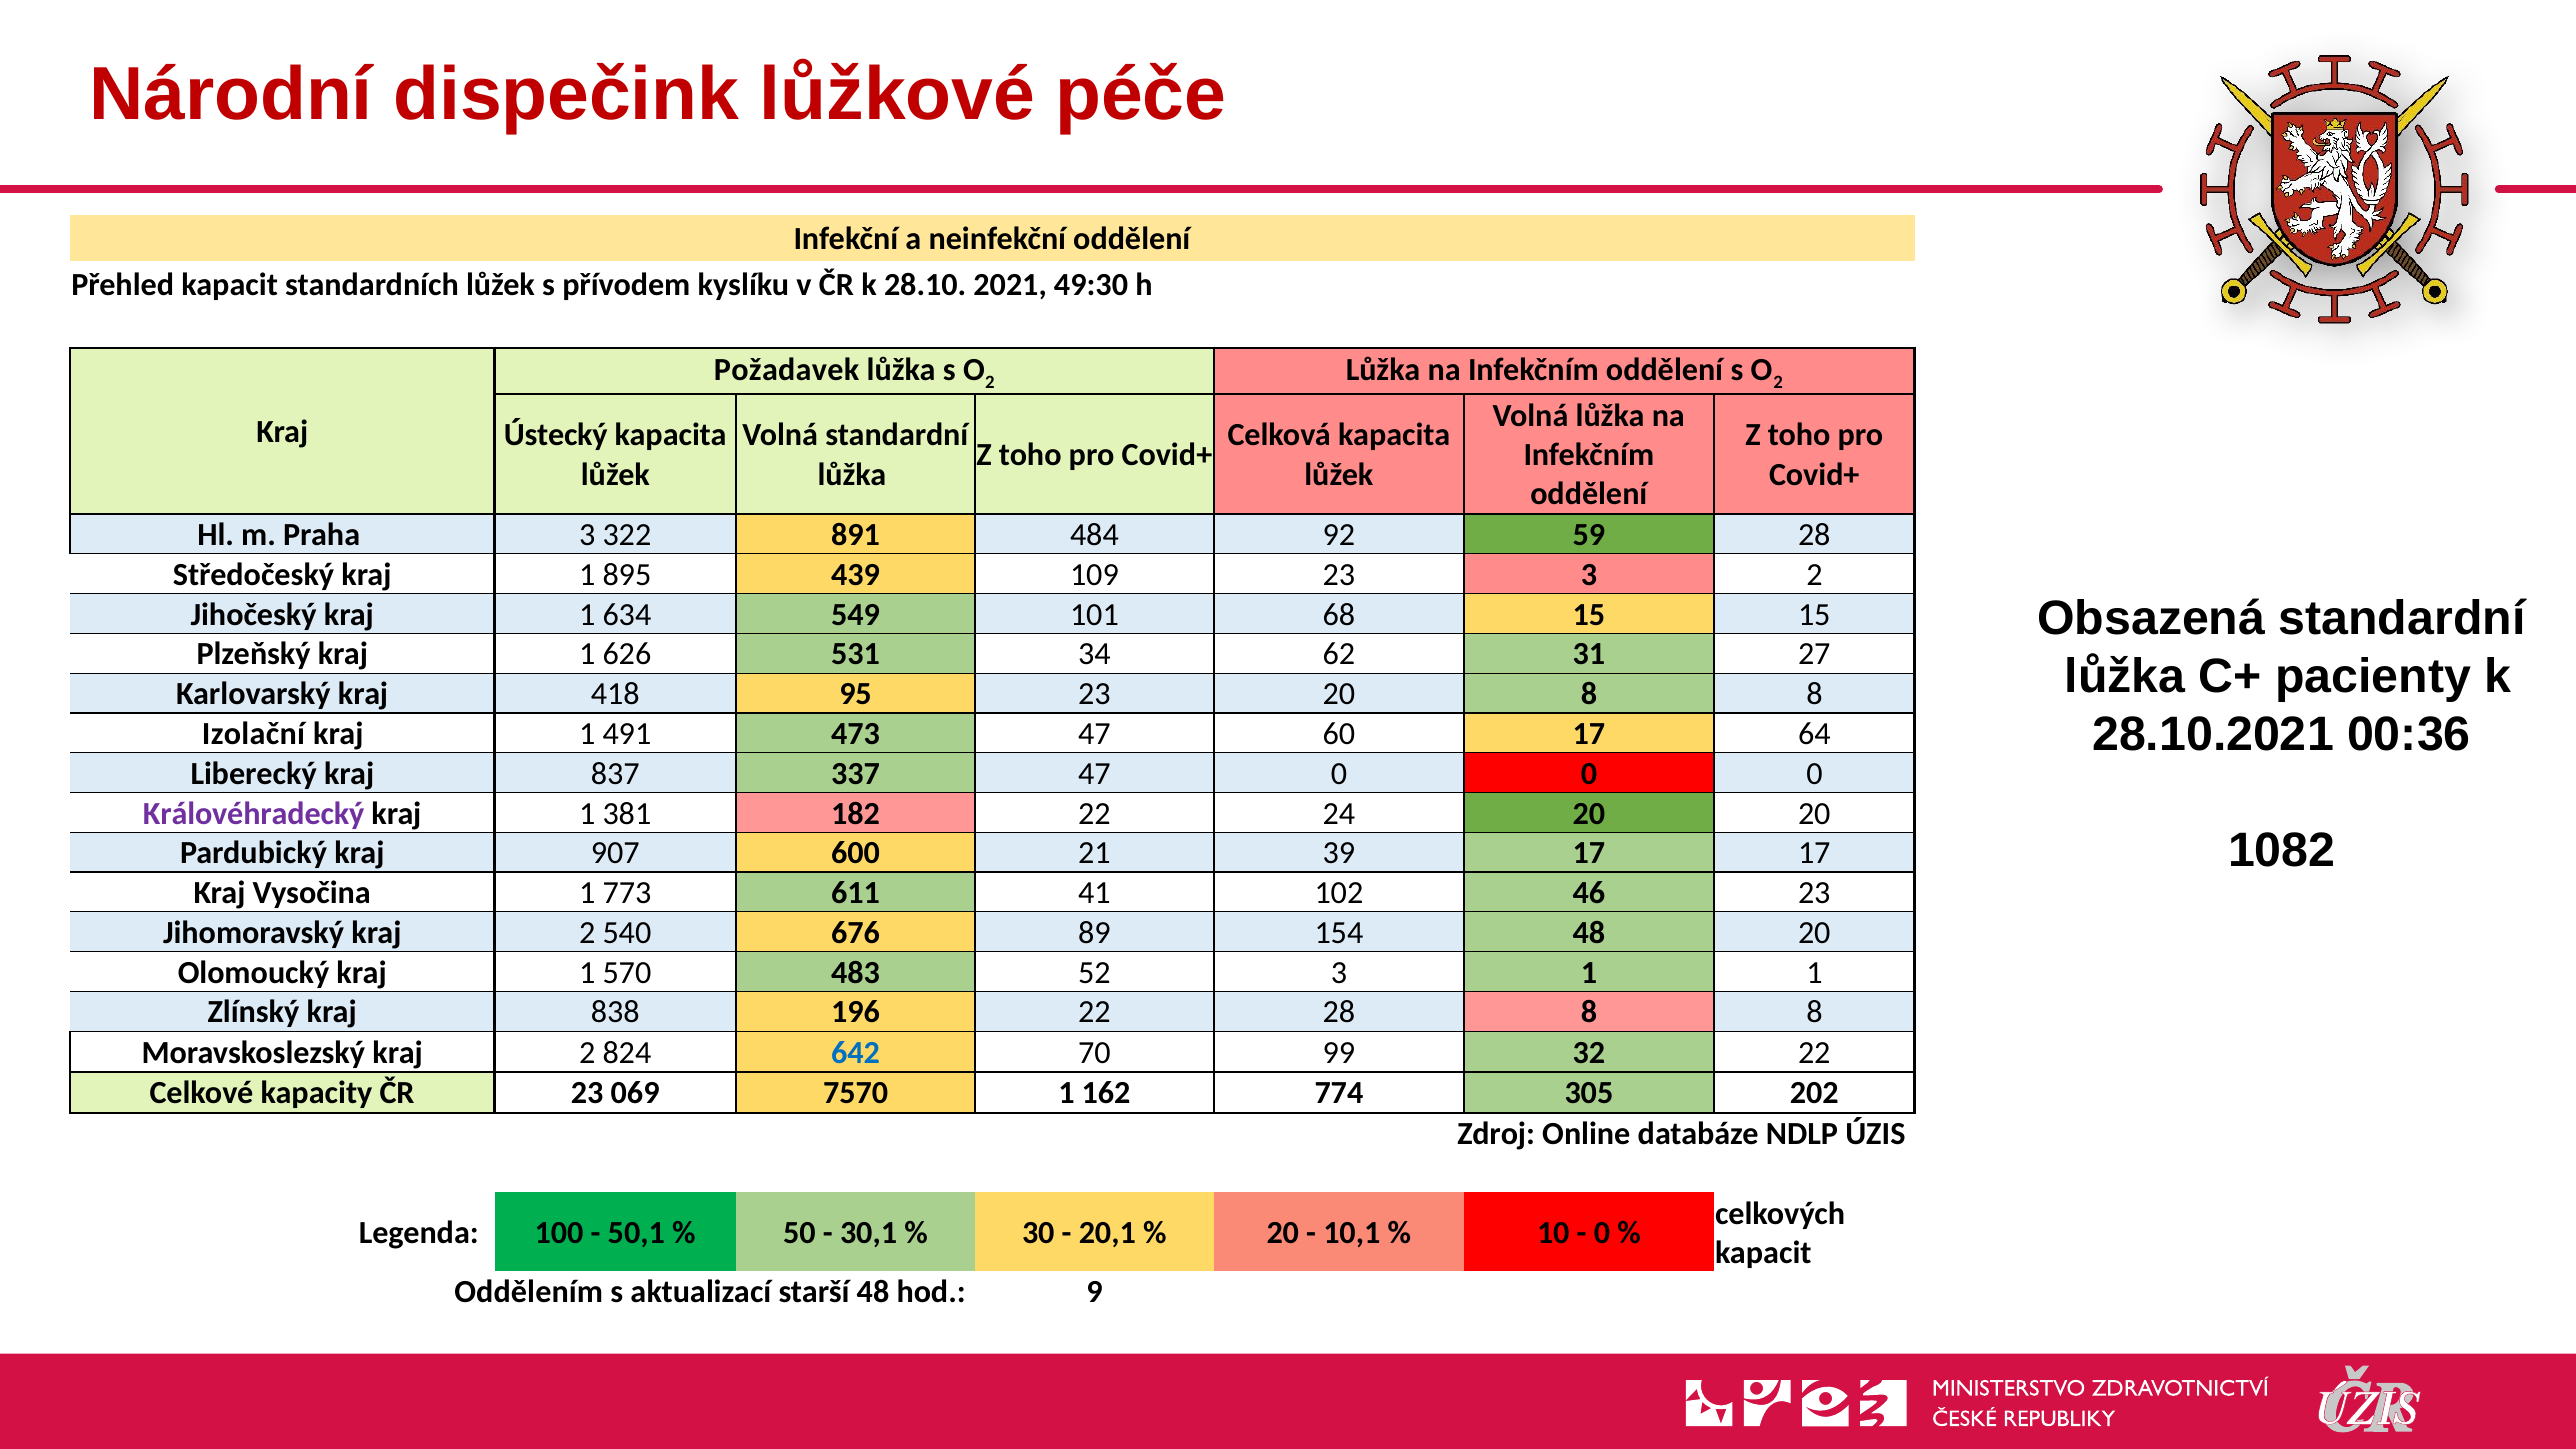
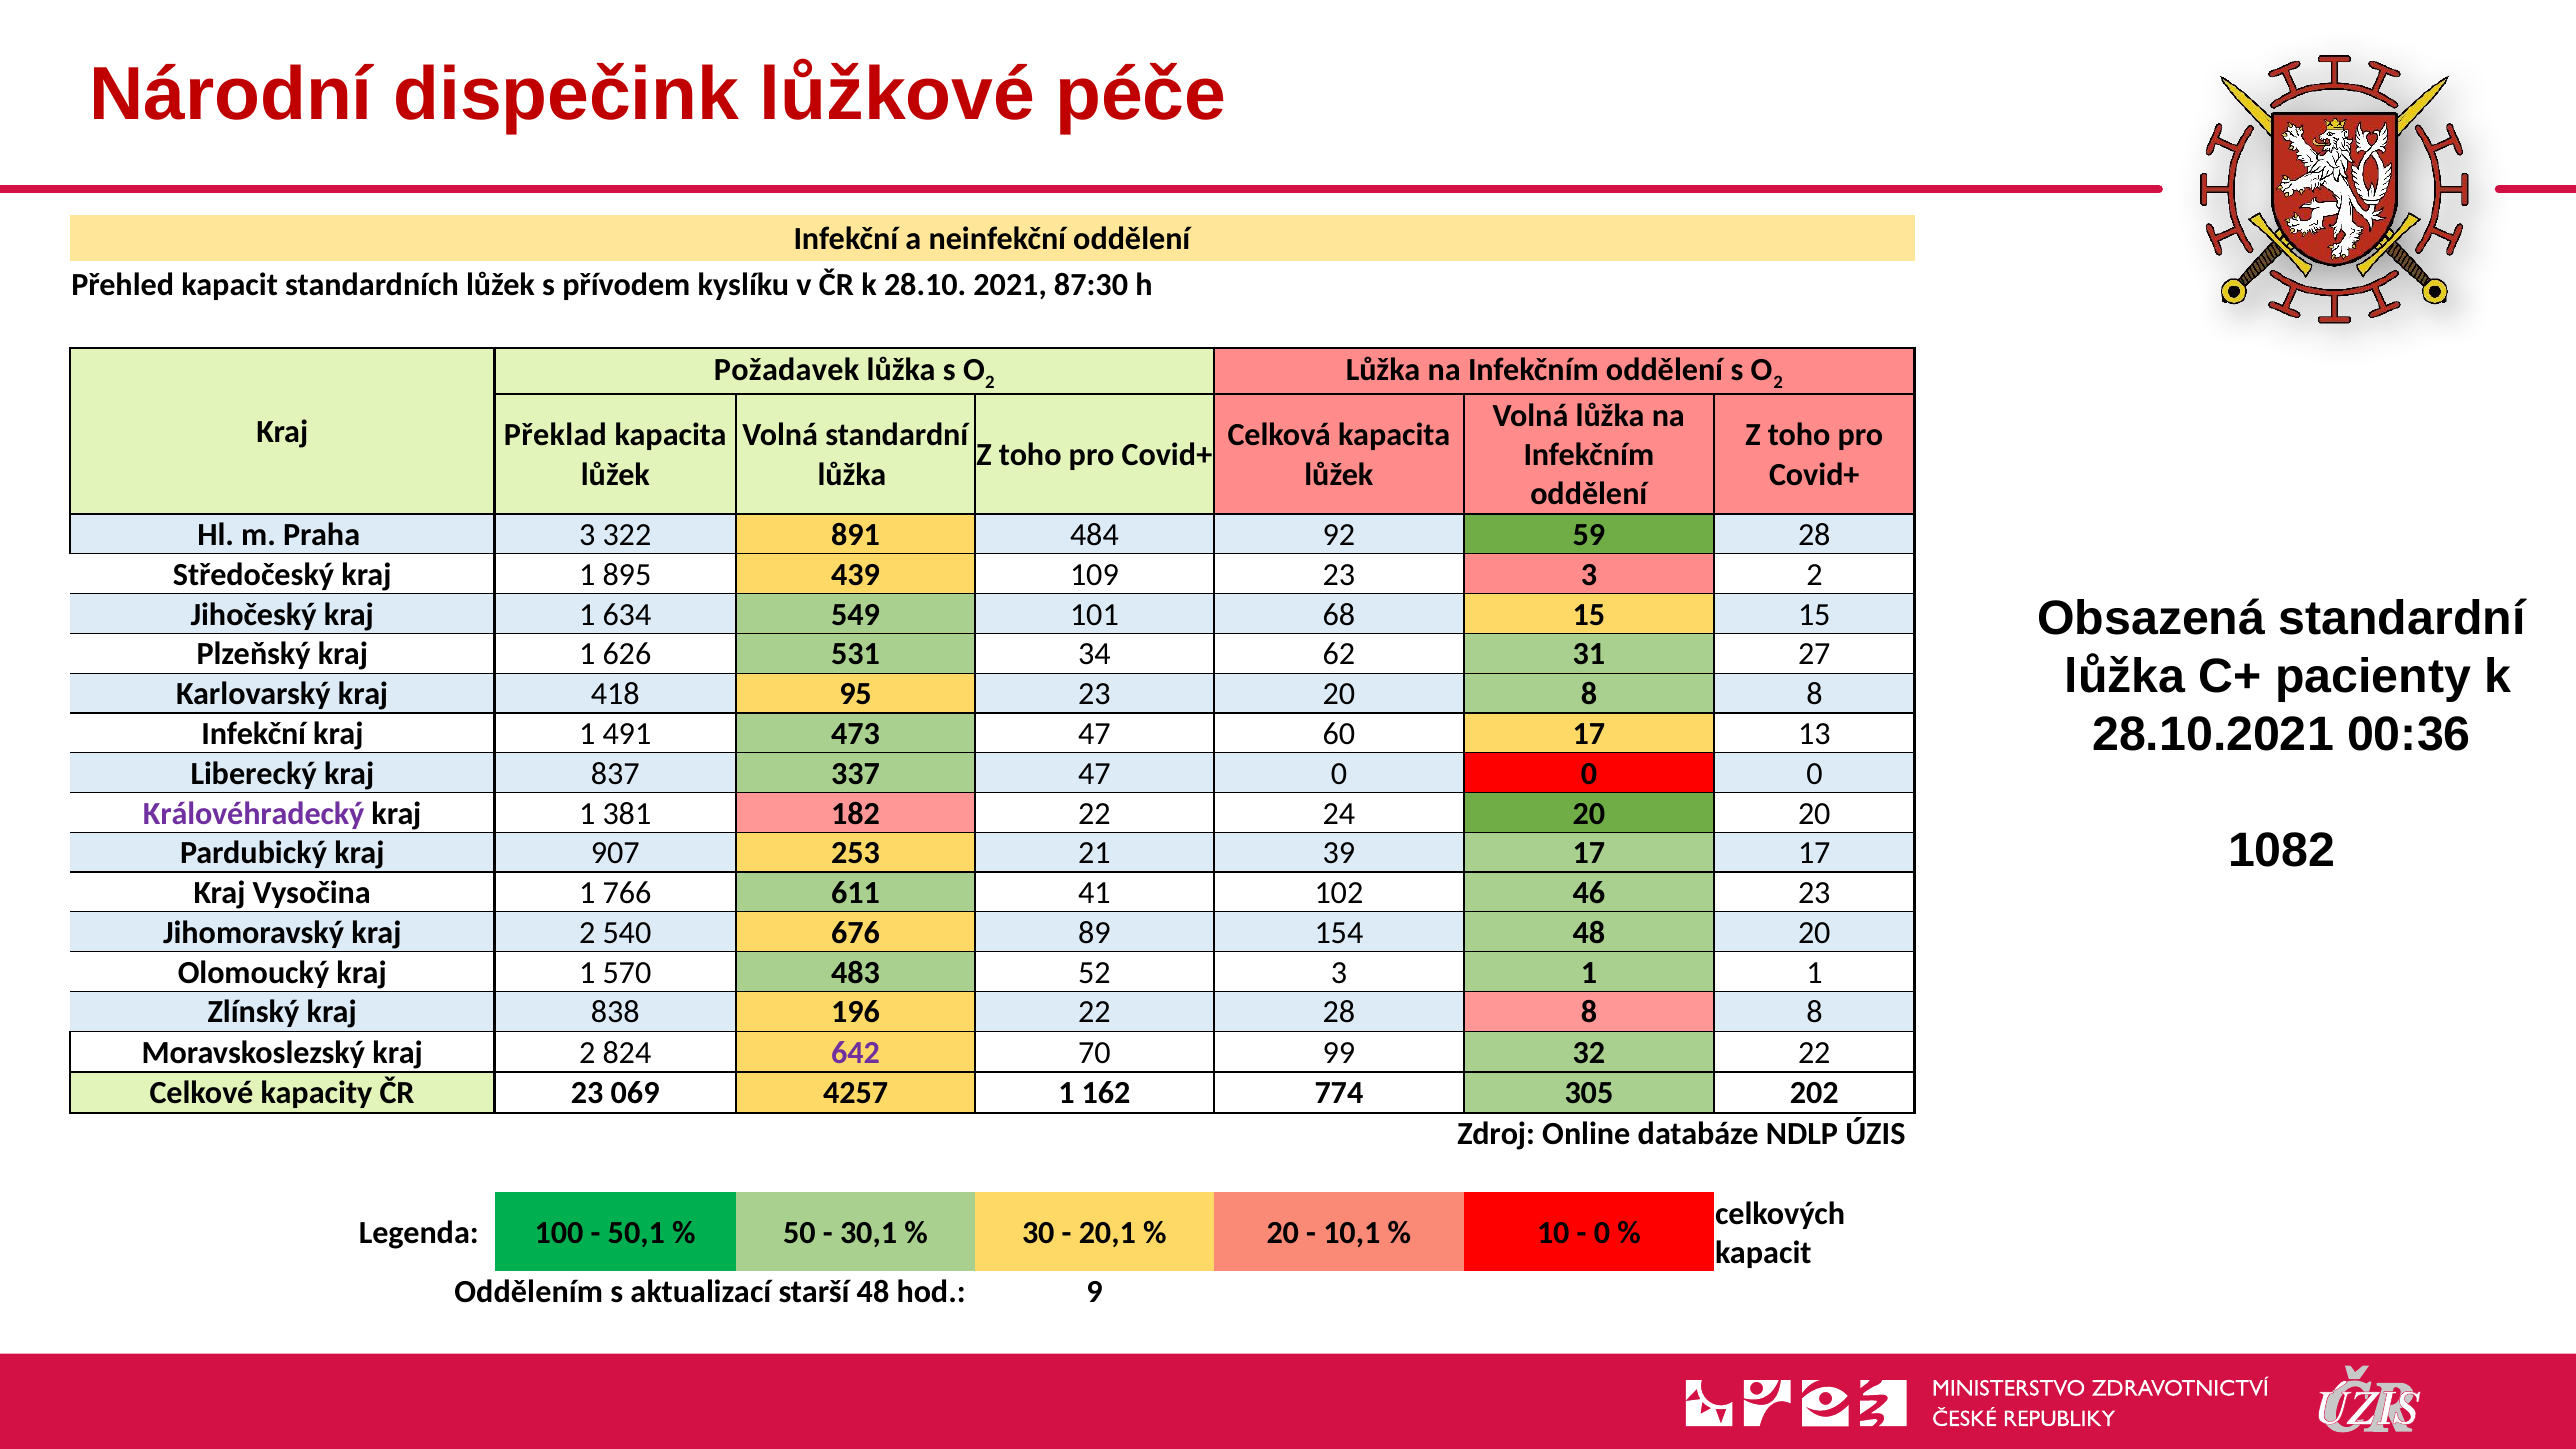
49:30: 49:30 -> 87:30
Ústecký: Ústecký -> Překlad
Izolační at (254, 734): Izolační -> Infekční
64: 64 -> 13
600: 600 -> 253
773: 773 -> 766
642 colour: blue -> purple
7570: 7570 -> 4257
